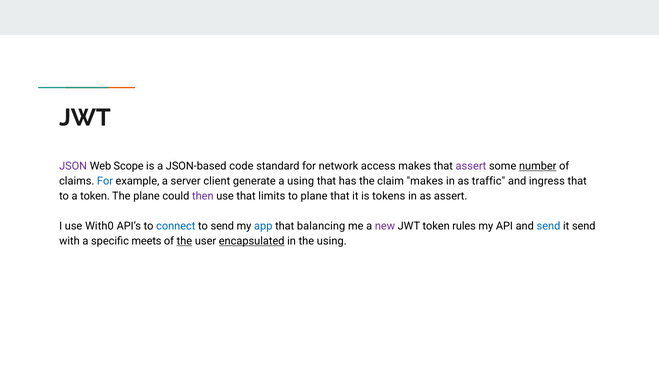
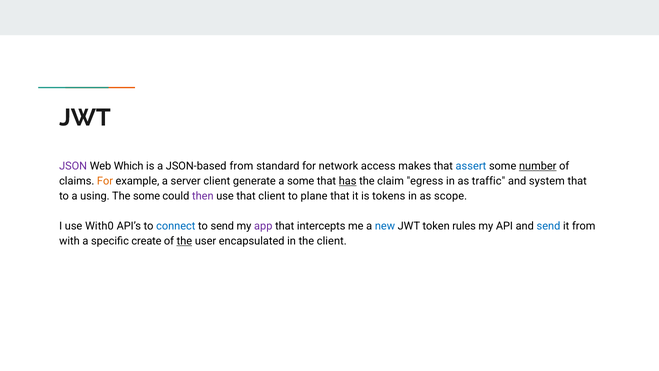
Scope: Scope -> Which
JSON-based code: code -> from
assert at (471, 166) colour: purple -> blue
For at (105, 181) colour: blue -> orange
a using: using -> some
has underline: none -> present
claim makes: makes -> egress
ingress: ingress -> system
a token: token -> using
The plane: plane -> some
that limits: limits -> client
as assert: assert -> scope
app colour: blue -> purple
balancing: balancing -> intercepts
new colour: purple -> blue
it send: send -> from
meets: meets -> create
encapsulated underline: present -> none
the using: using -> client
